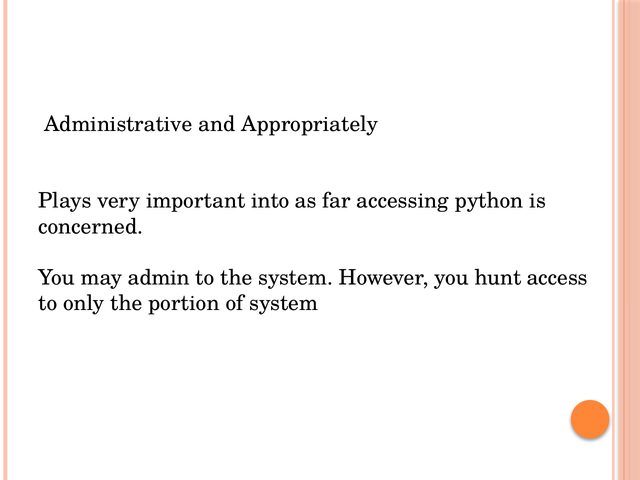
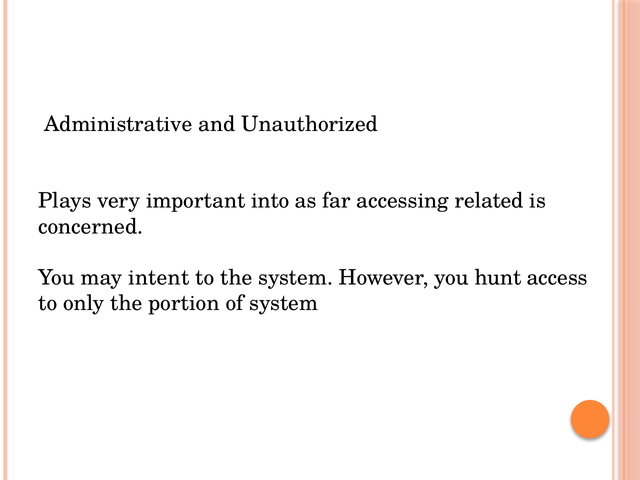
Appropriately: Appropriately -> Unauthorized
python: python -> related
admin: admin -> intent
